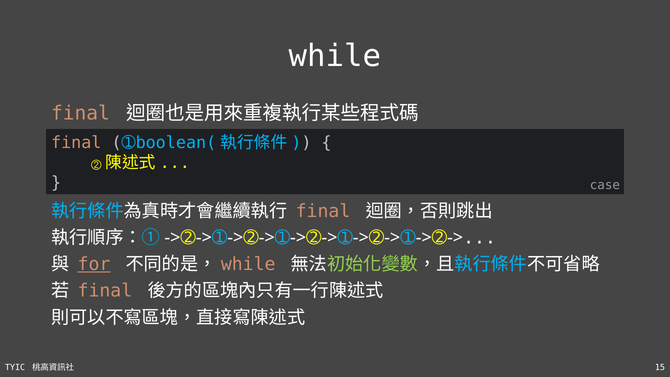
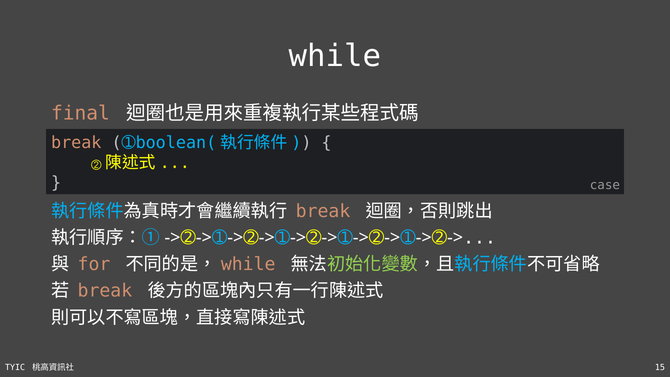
final at (76, 143): final -> break
final at (323, 211): final -> break
for underline: present -> none
final at (105, 291): final -> break
